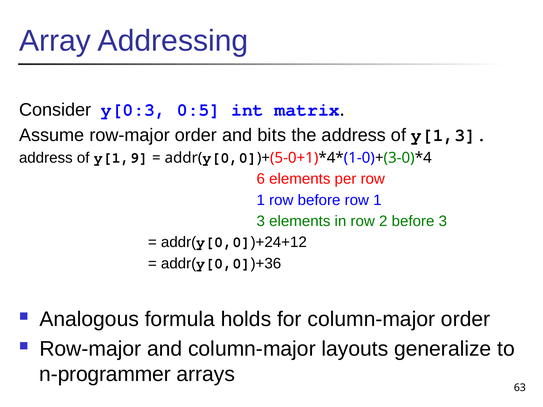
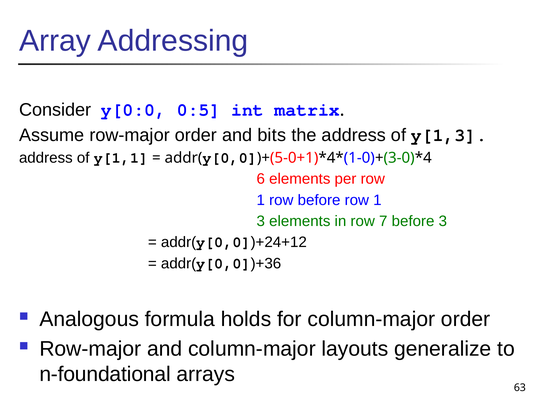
y[0:3: y[0:3 -> y[0:0
y[1,9: y[1,9 -> y[1,1
2: 2 -> 7
n-programmer: n-programmer -> n-foundational
